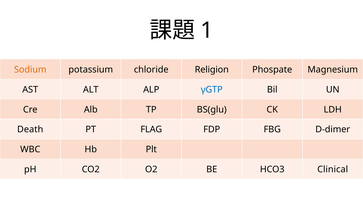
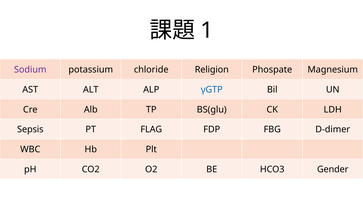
Sodium colour: orange -> purple
Death: Death -> Sepsis
Clinical: Clinical -> Gender
